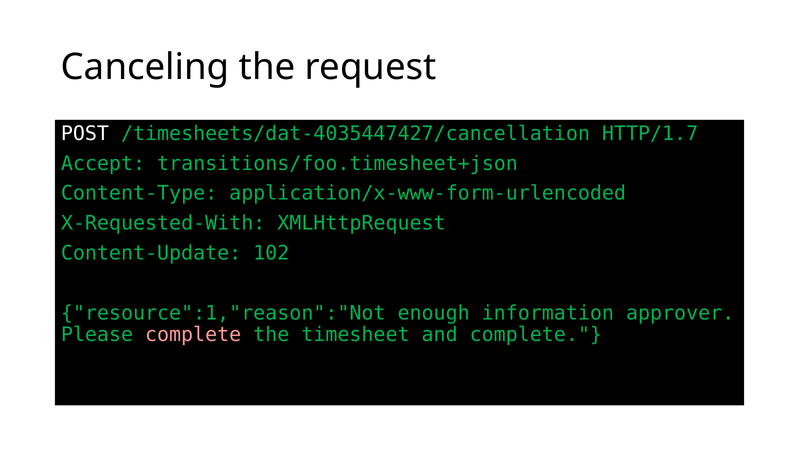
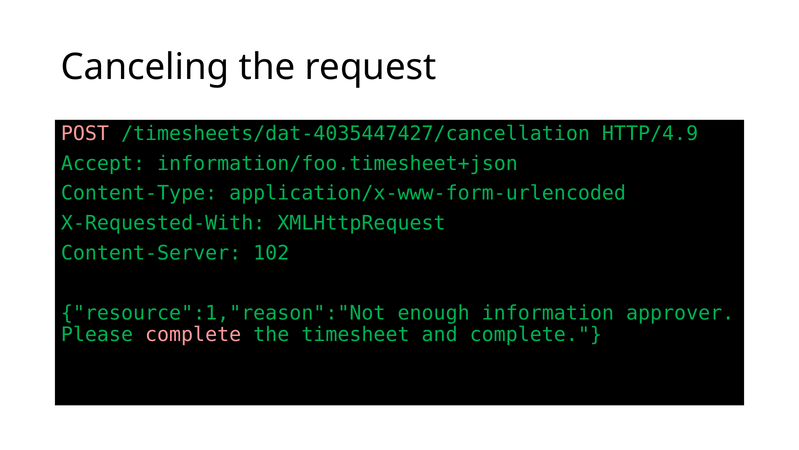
POST colour: white -> pink
HTTP/1.7: HTTP/1.7 -> HTTP/4.9
transitions/foo.timesheet+json: transitions/foo.timesheet+json -> information/foo.timesheet+json
Content-Update: Content-Update -> Content-Server
